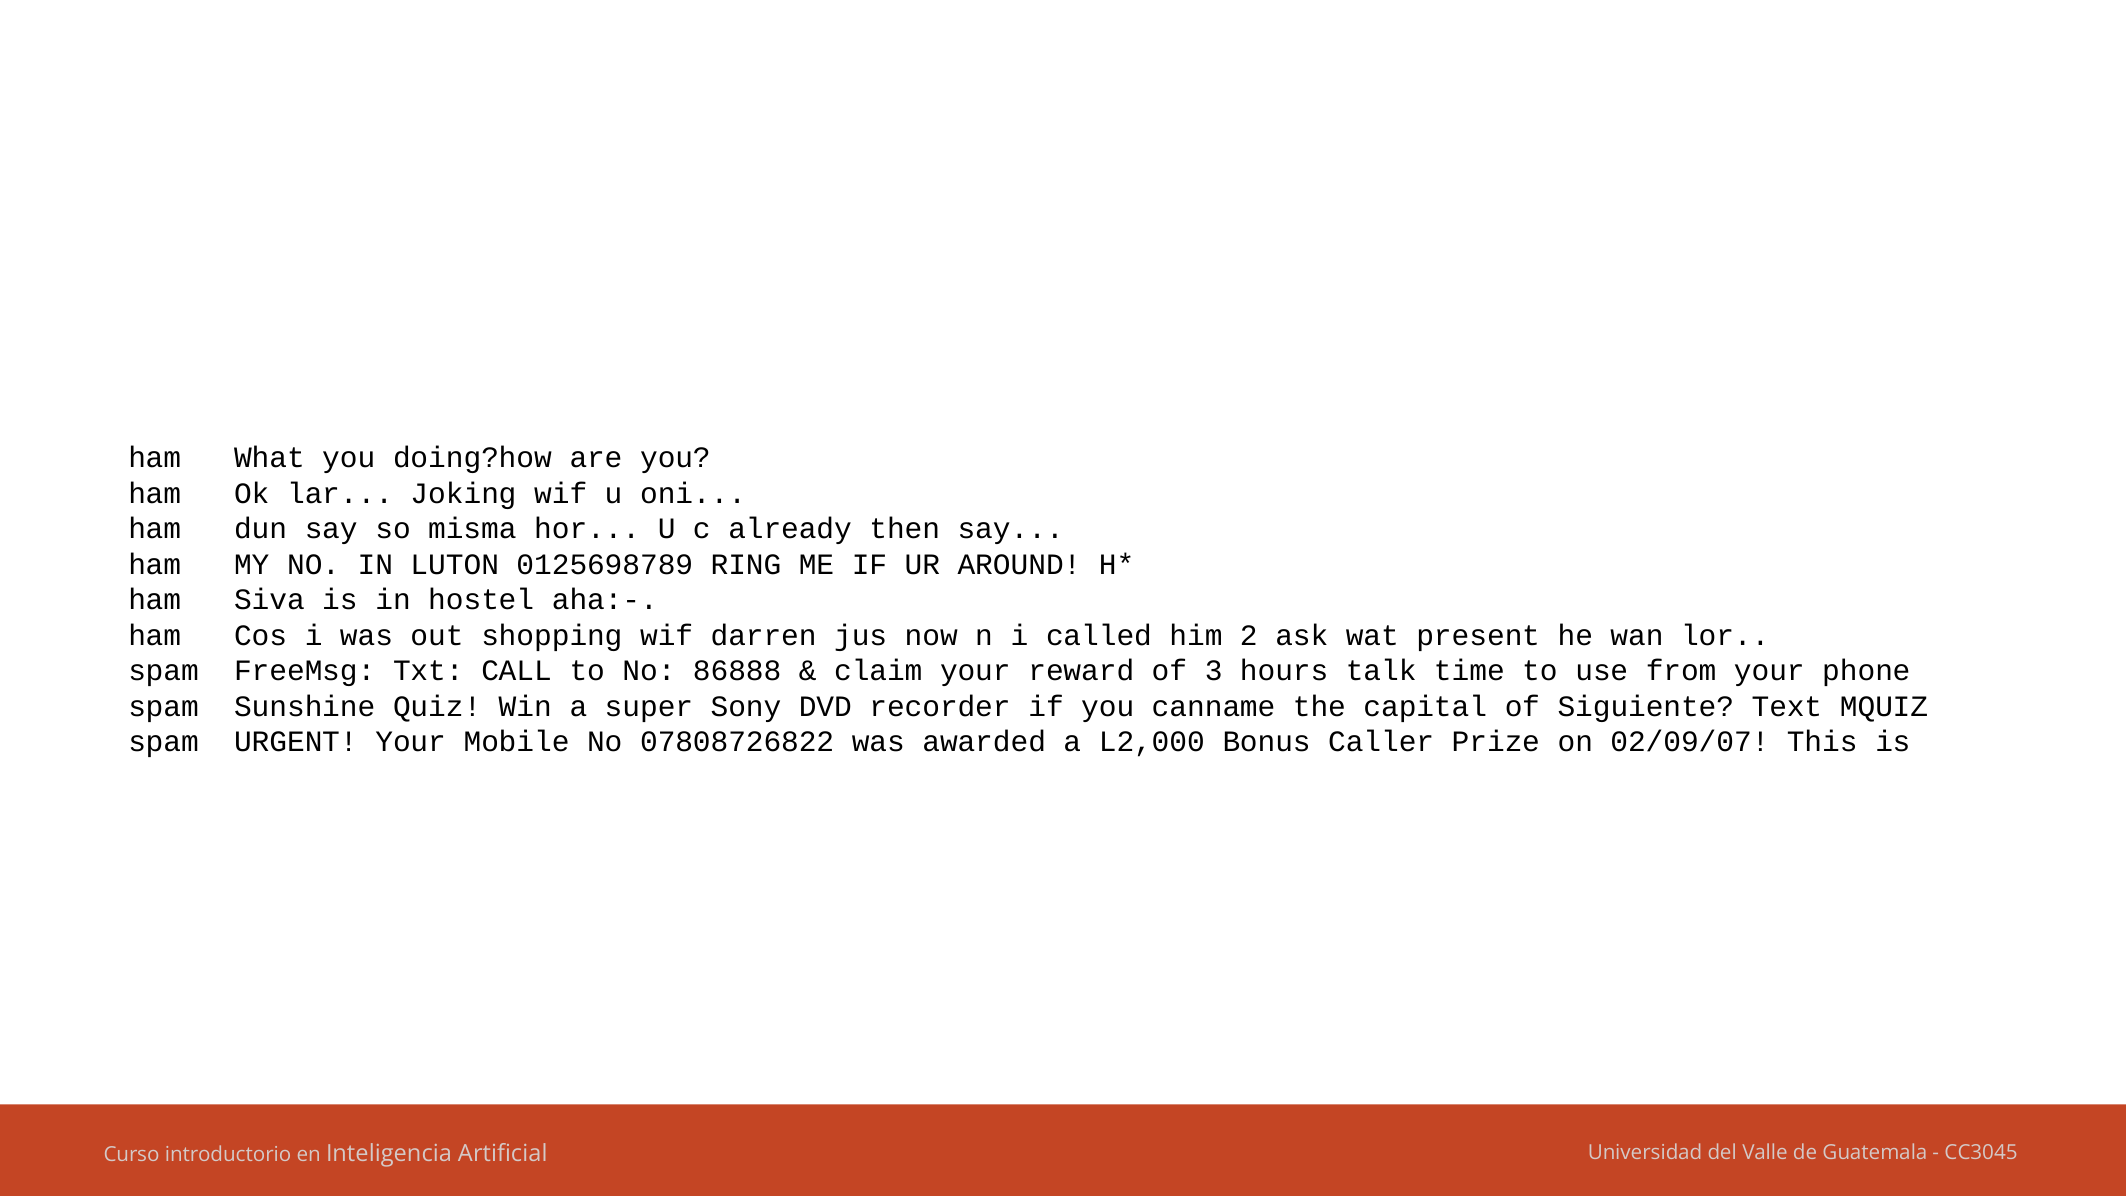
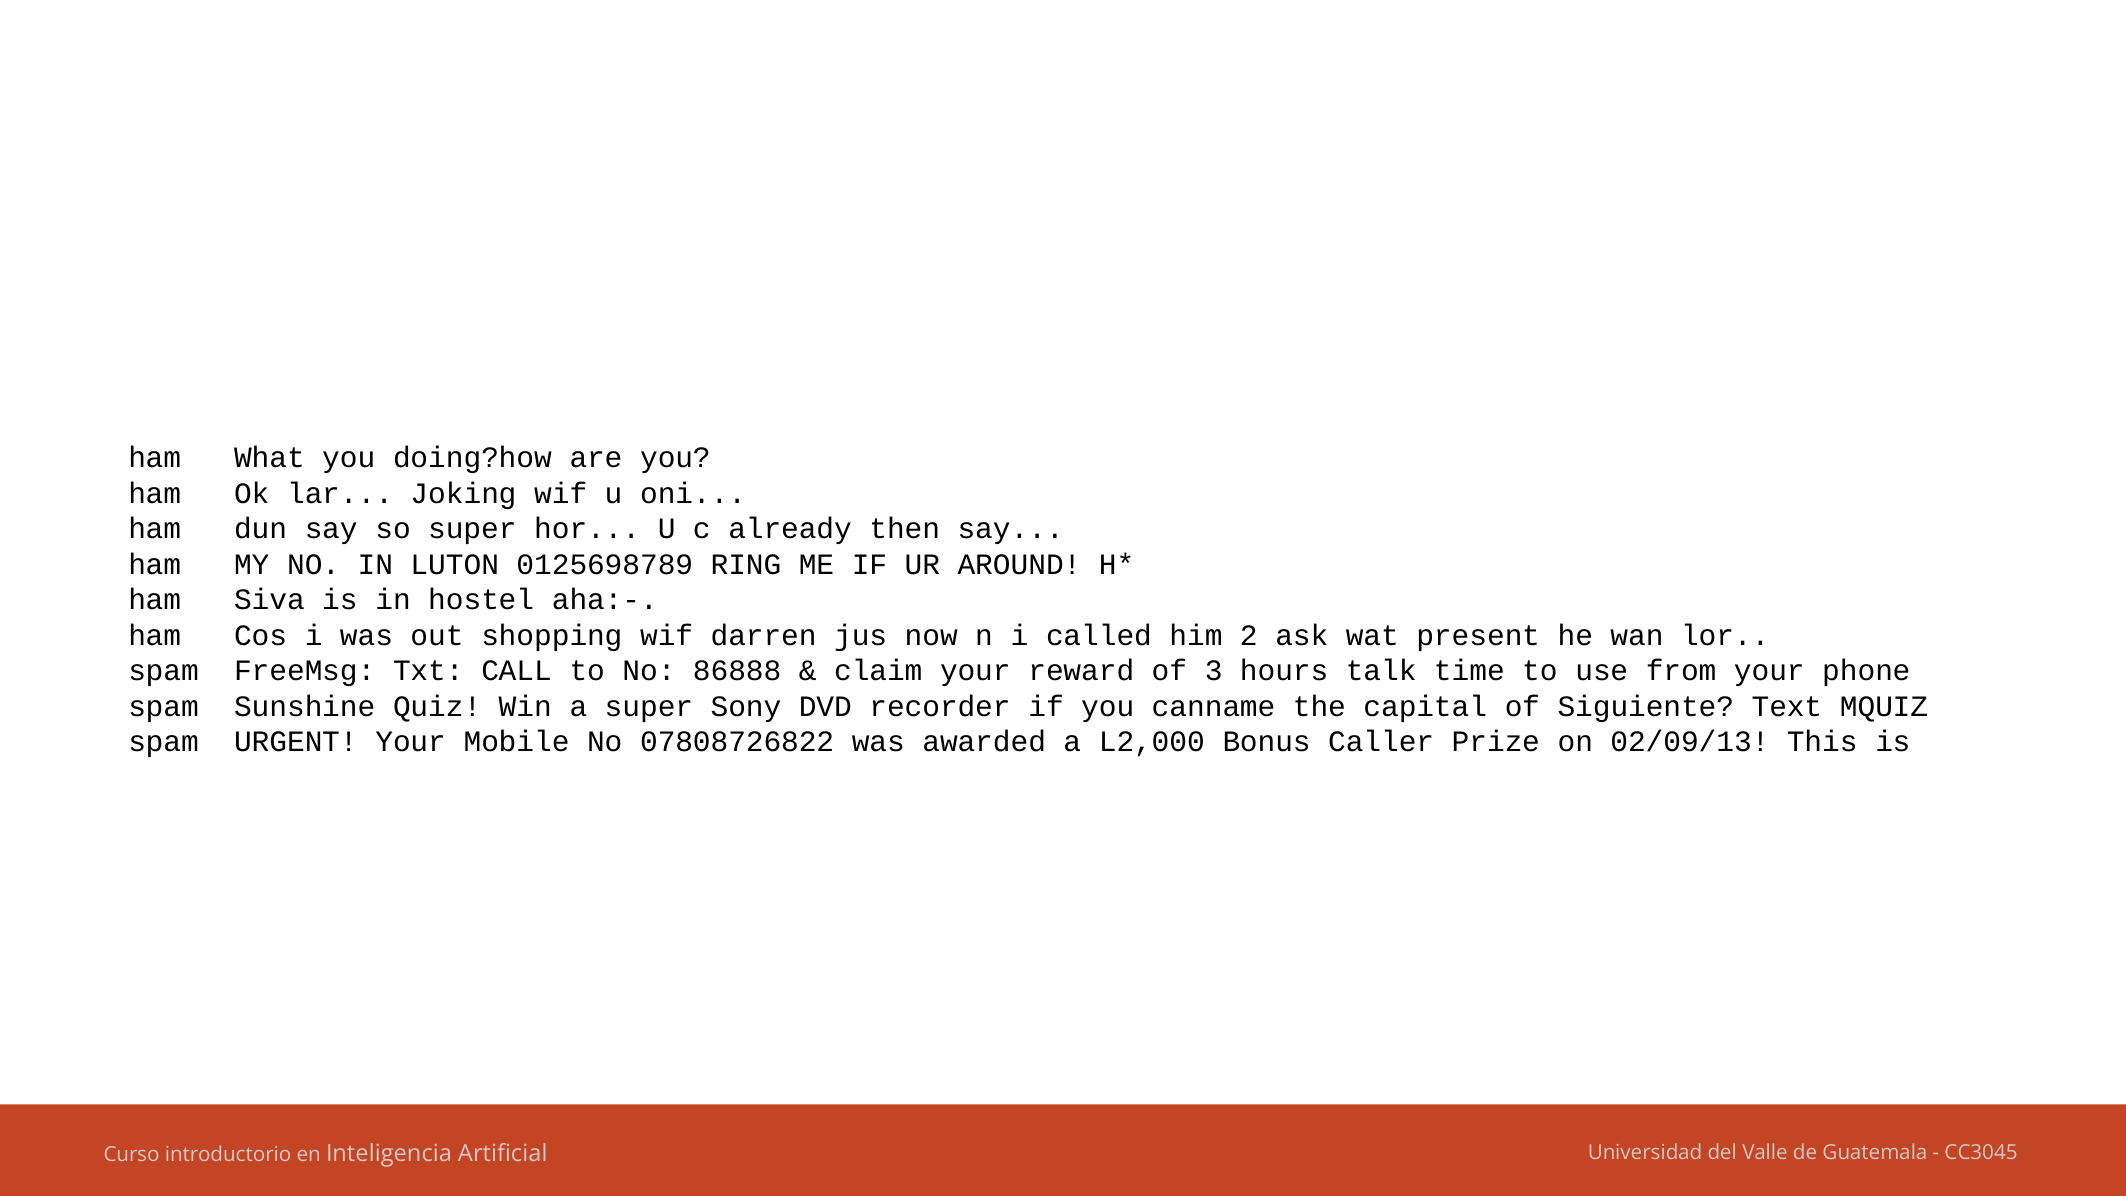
so misma: misma -> super
02/09/07: 02/09/07 -> 02/09/13
